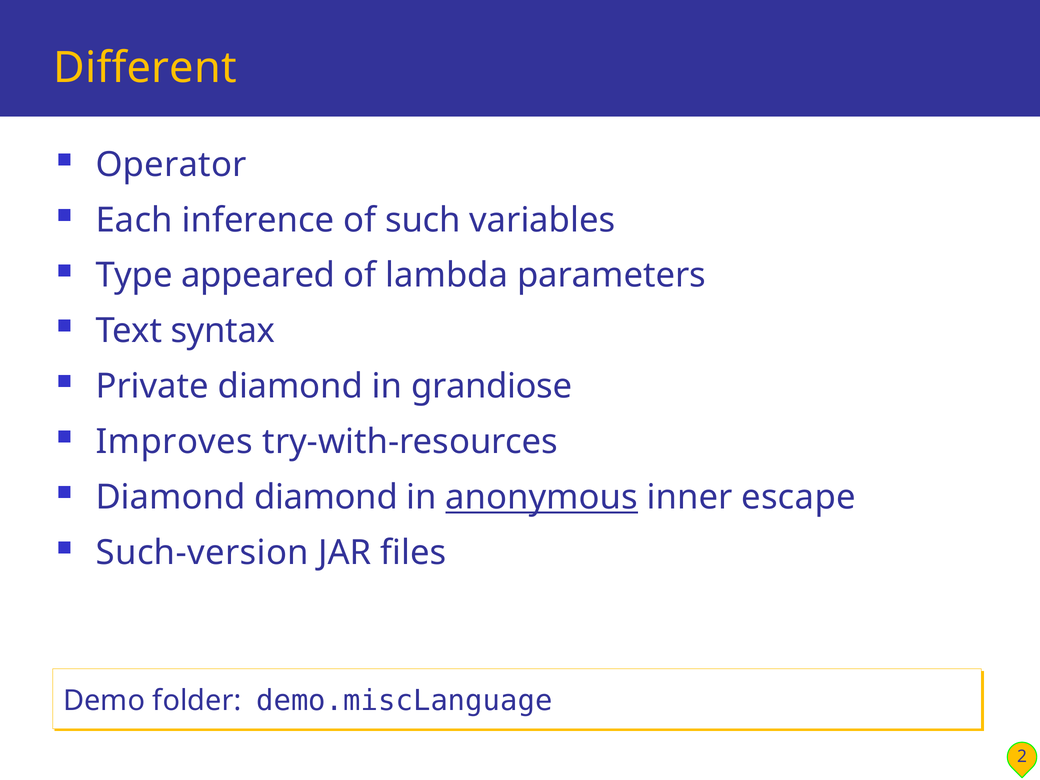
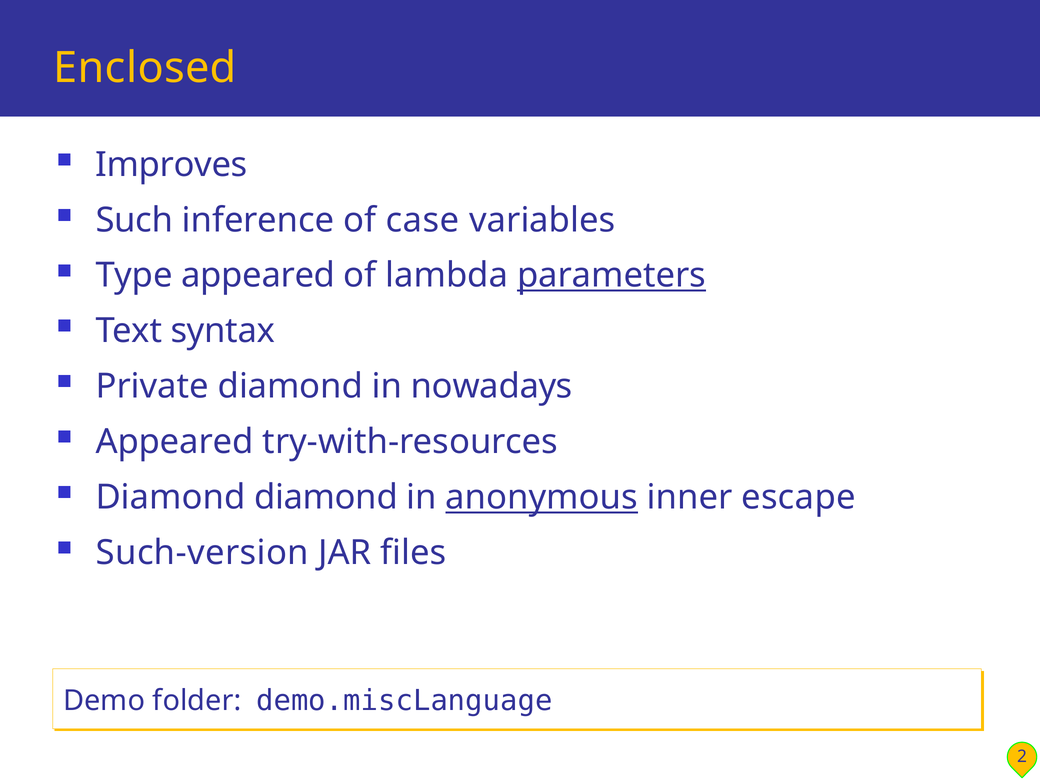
Different: Different -> Enclosed
Operator: Operator -> Improves
Each: Each -> Such
such: such -> case
parameters underline: none -> present
grandiose: grandiose -> nowadays
Improves at (174, 442): Improves -> Appeared
